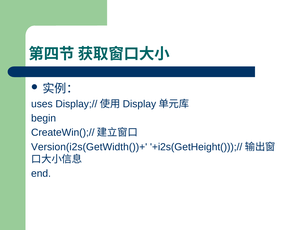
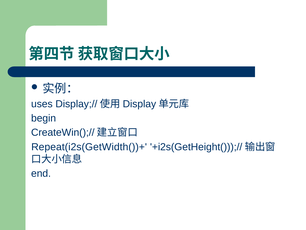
Version(i2s(GetWidth())+: Version(i2s(GetWidth())+ -> Repeat(i2s(GetWidth())+
